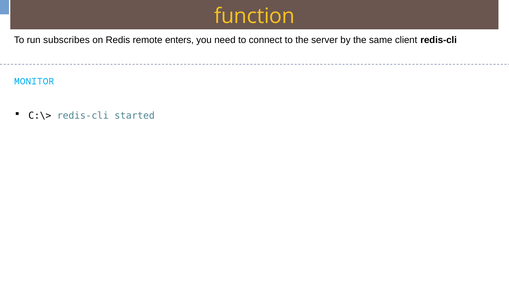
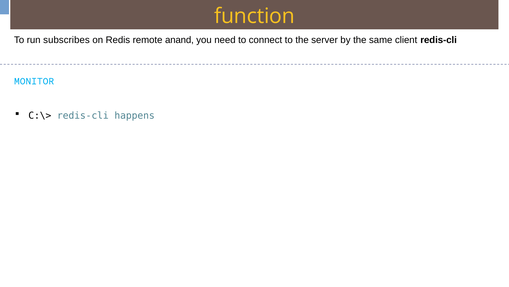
enters: enters -> anand
started: started -> happens
